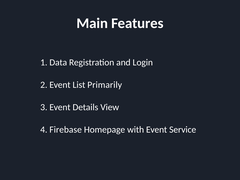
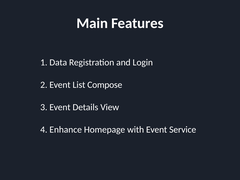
Primarily: Primarily -> Compose
Firebase: Firebase -> Enhance
